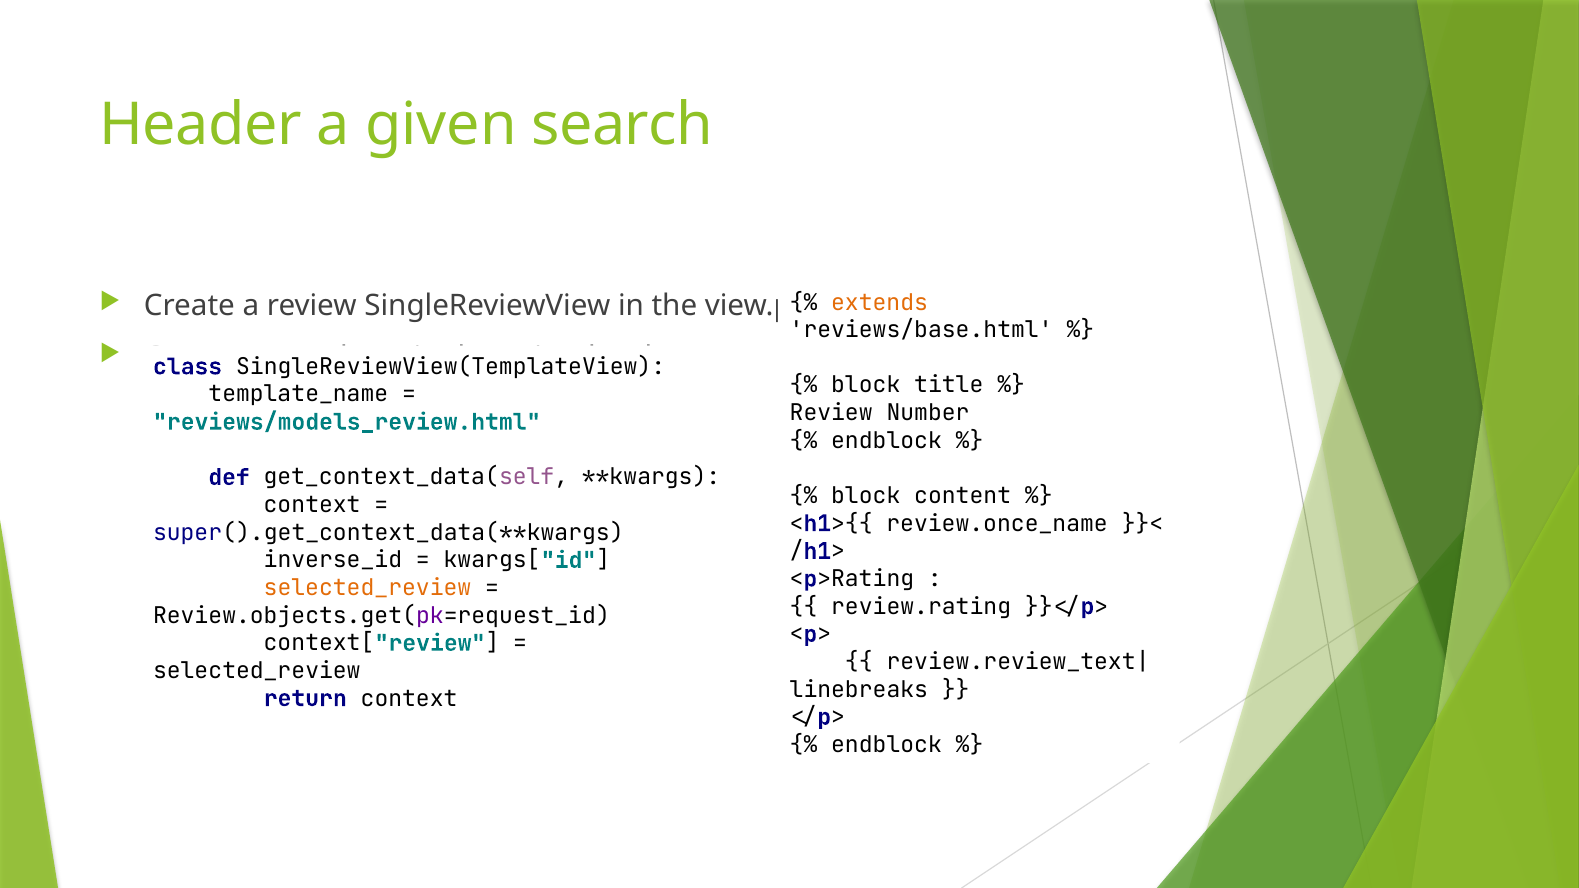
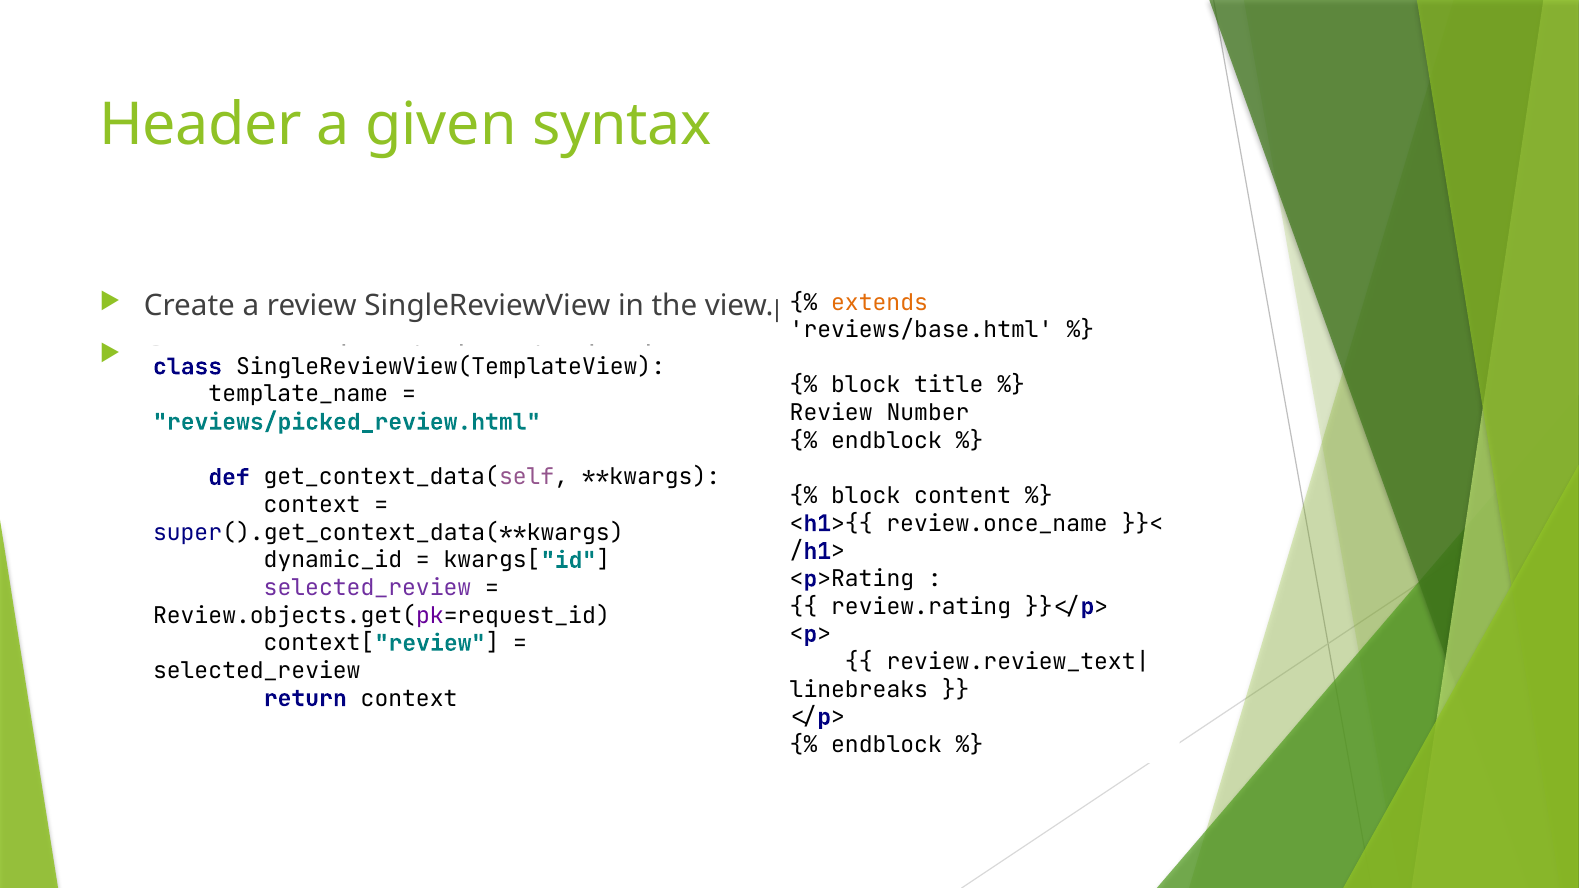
search: search -> syntax
reviews/models_review.html: reviews/models_review.html -> reviews/picked_review.html
inverse_id: inverse_id -> dynamic_id
selected_review at (367, 588) colour: orange -> purple
